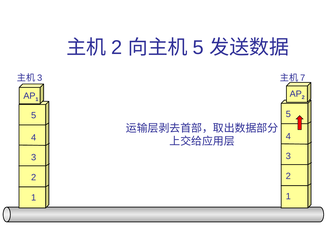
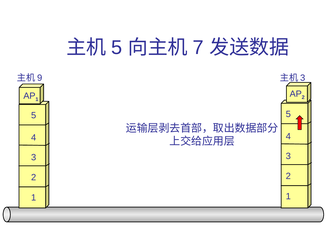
2 at (117, 48): 2 -> 5
5 at (198, 48): 5 -> 7
3 at (40, 78): 3 -> 9
7 at (303, 78): 7 -> 3
